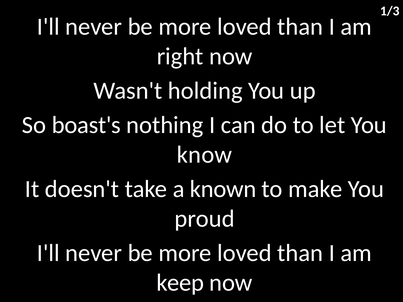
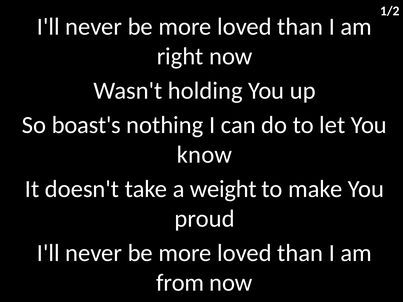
1/3: 1/3 -> 1/2
known: known -> weight
keep: keep -> from
